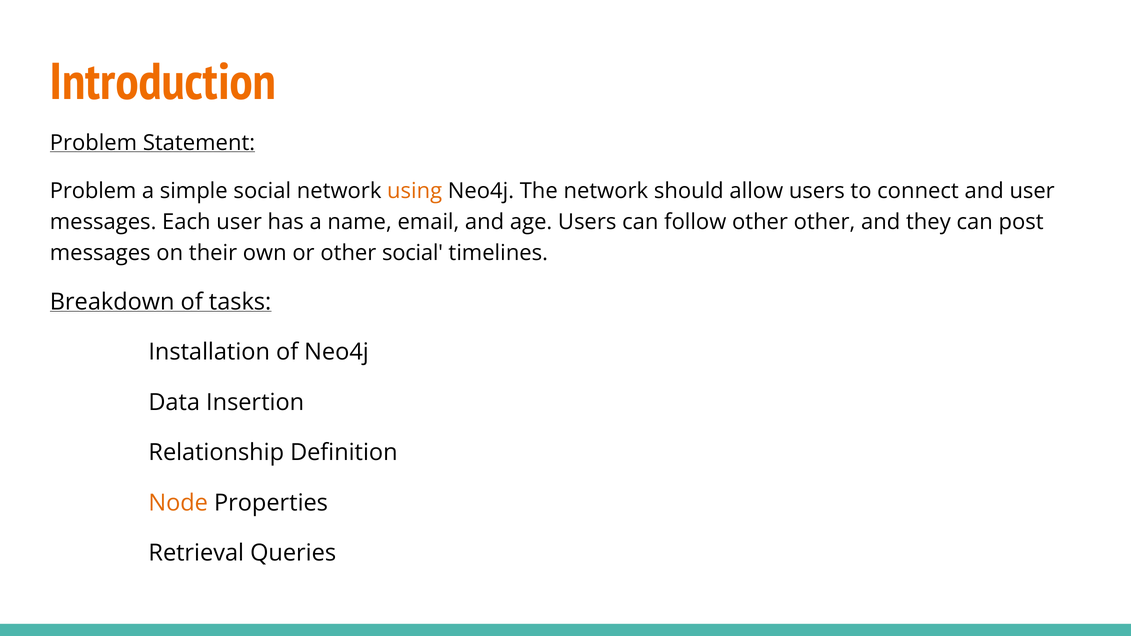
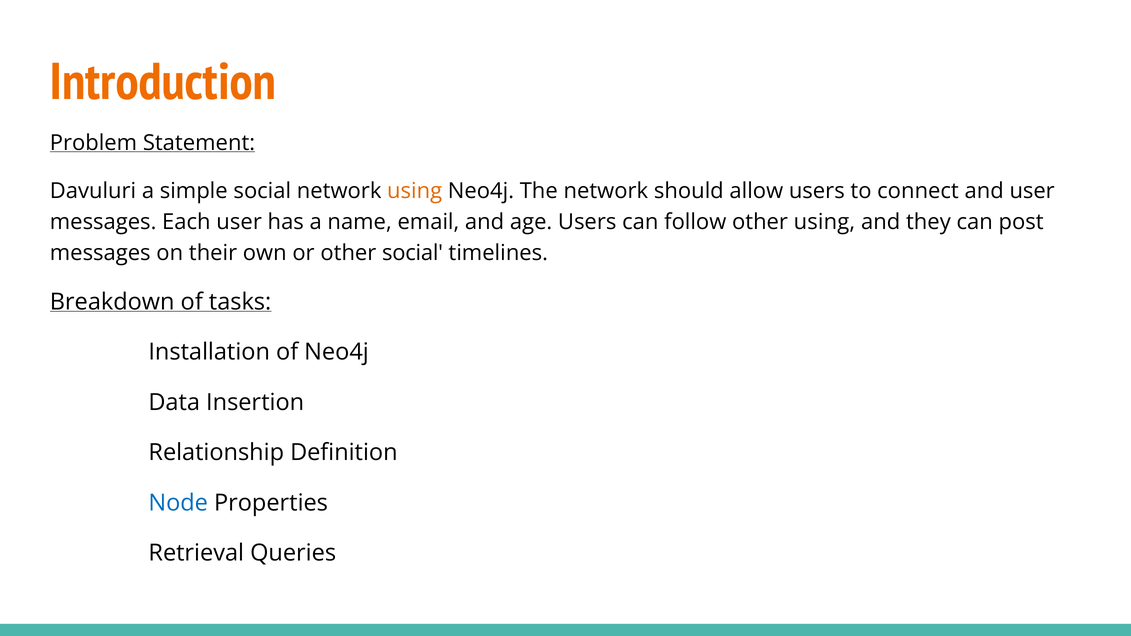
Problem at (93, 191): Problem -> Davuluri
other other: other -> using
Node colour: orange -> blue
